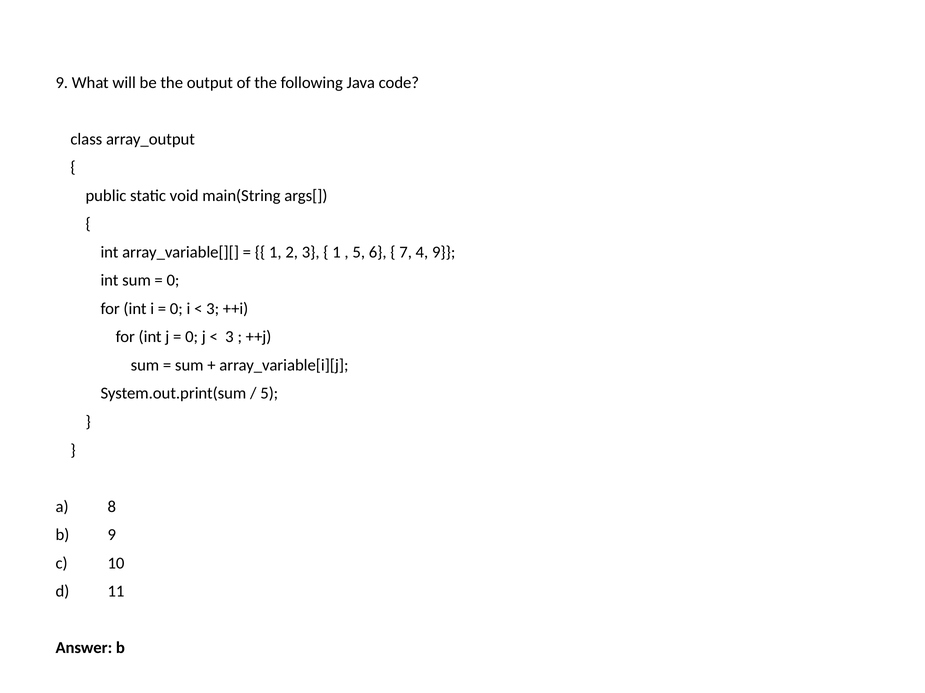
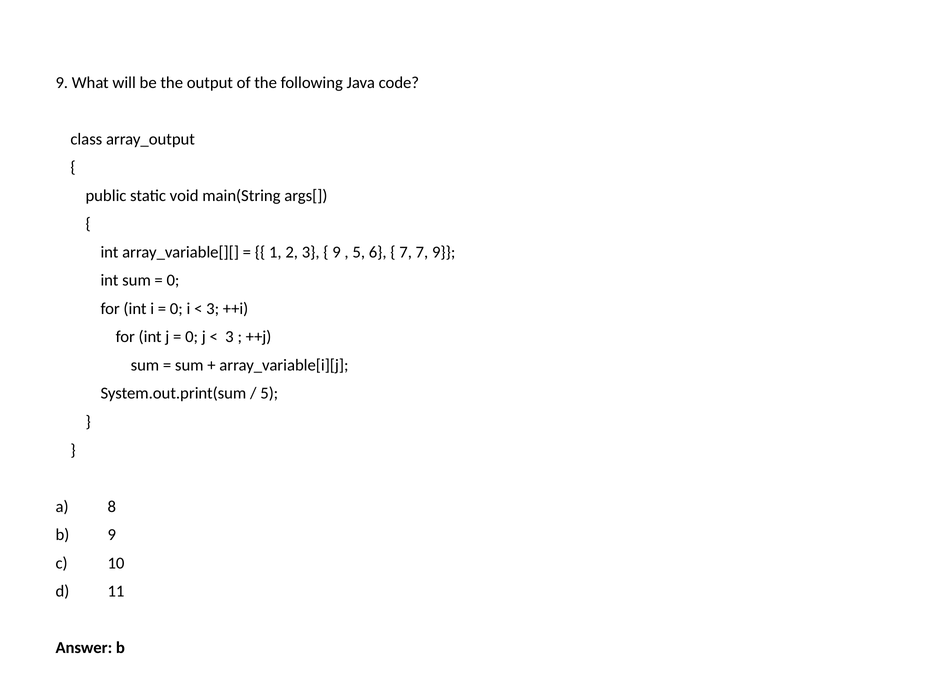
1 at (337, 252): 1 -> 9
7 4: 4 -> 7
